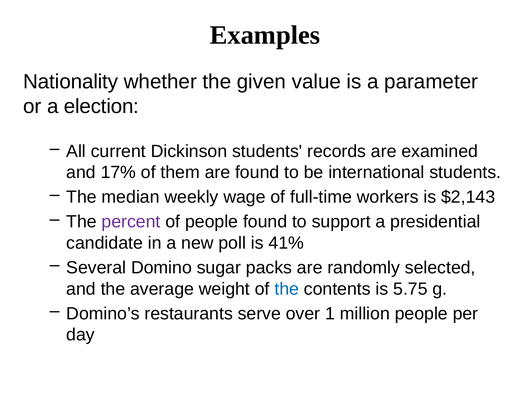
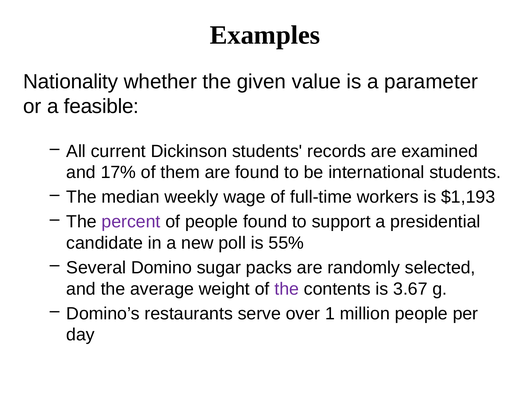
election: election -> feasible
$2,143: $2,143 -> $1,193
41%: 41% -> 55%
the at (287, 289) colour: blue -> purple
5.75: 5.75 -> 3.67
